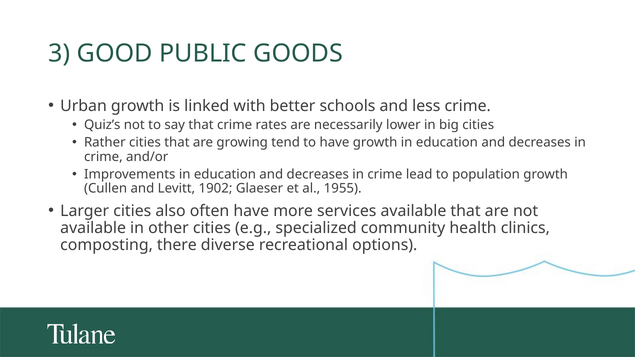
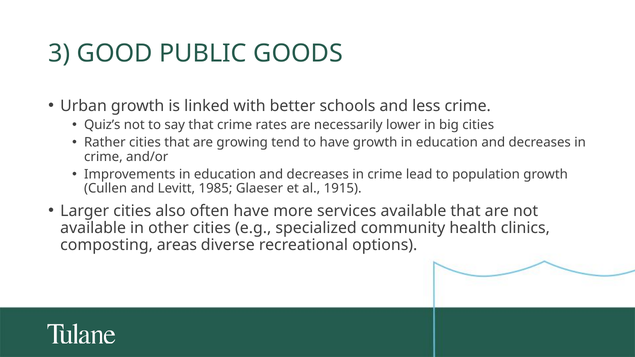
1902: 1902 -> 1985
1955: 1955 -> 1915
there: there -> areas
